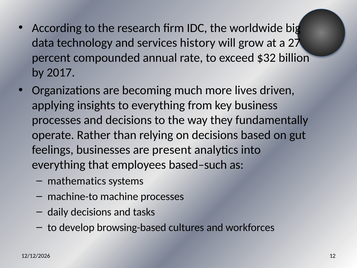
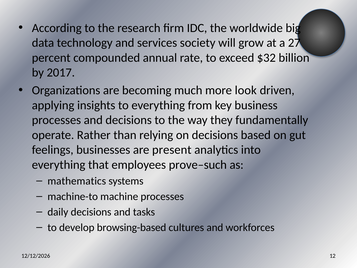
history: history -> society
lives: lives -> look
based–such: based–such -> prove–such
